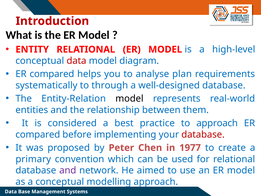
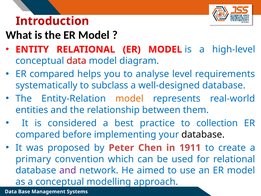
plan: plan -> level
through: through -> subclass
model at (129, 98) colour: black -> orange
to approach: approach -> collection
database at (203, 134) colour: red -> black
1977: 1977 -> 1911
